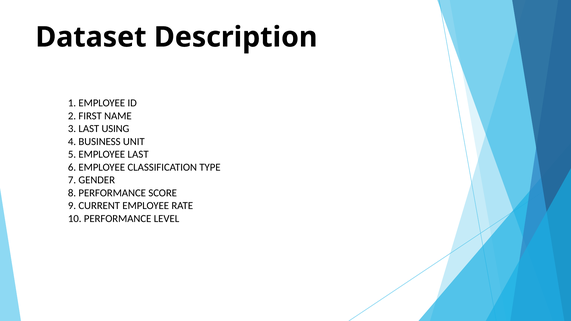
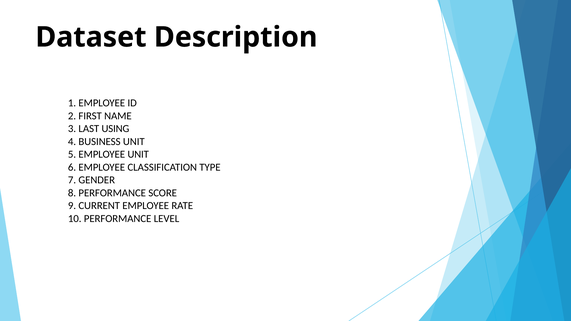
EMPLOYEE LAST: LAST -> UNIT
